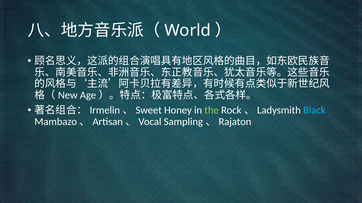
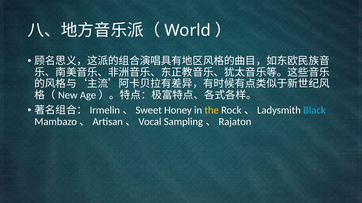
the colour: light green -> yellow
